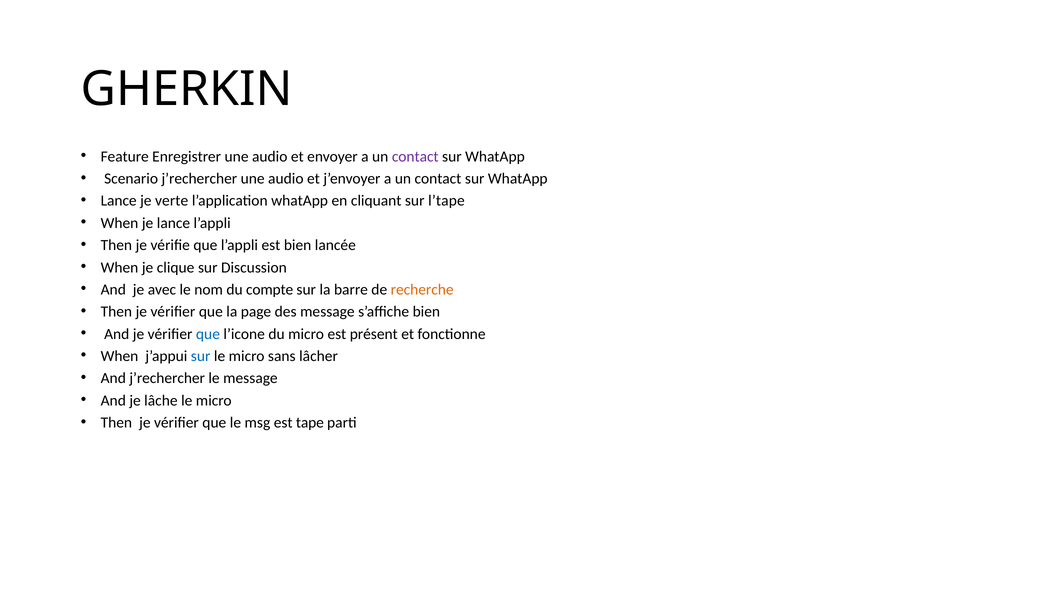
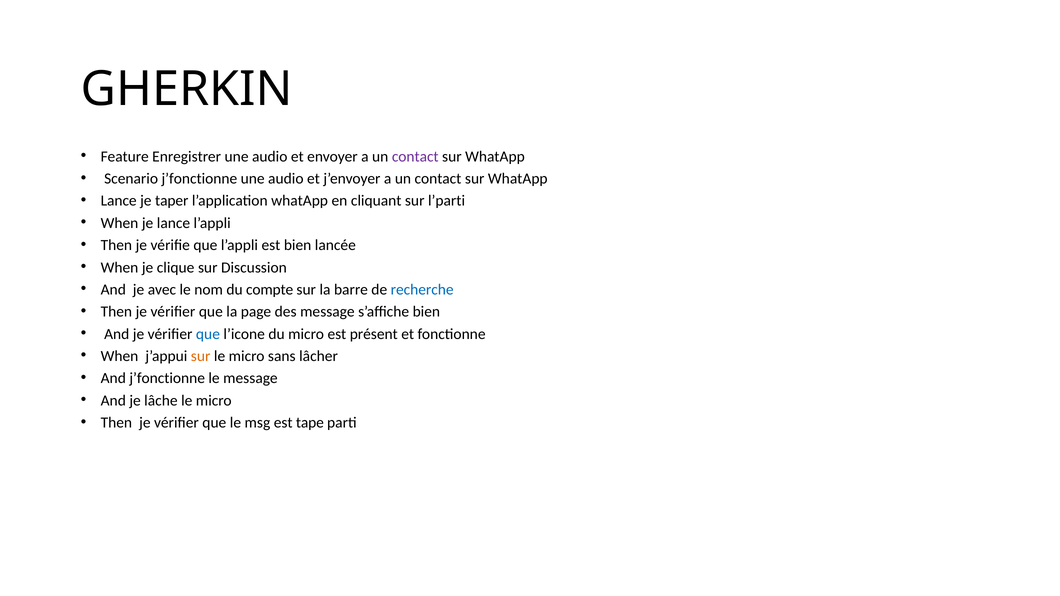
Scenario j’rechercher: j’rechercher -> j’fonctionne
verte: verte -> taper
l’tape: l’tape -> l’parti
recherche colour: orange -> blue
sur at (201, 356) colour: blue -> orange
And j’rechercher: j’rechercher -> j’fonctionne
